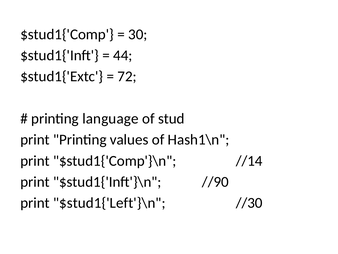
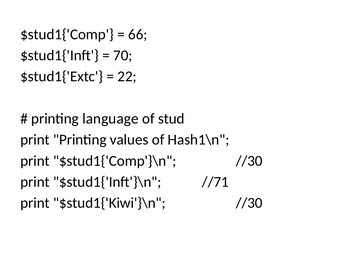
30: 30 -> 66
44: 44 -> 70
72: 72 -> 22
$stud1{'Comp'}\n //14: //14 -> //30
//90: //90 -> //71
$stud1{'Left'}\n: $stud1{'Left'}\n -> $stud1{'Kiwi'}\n
